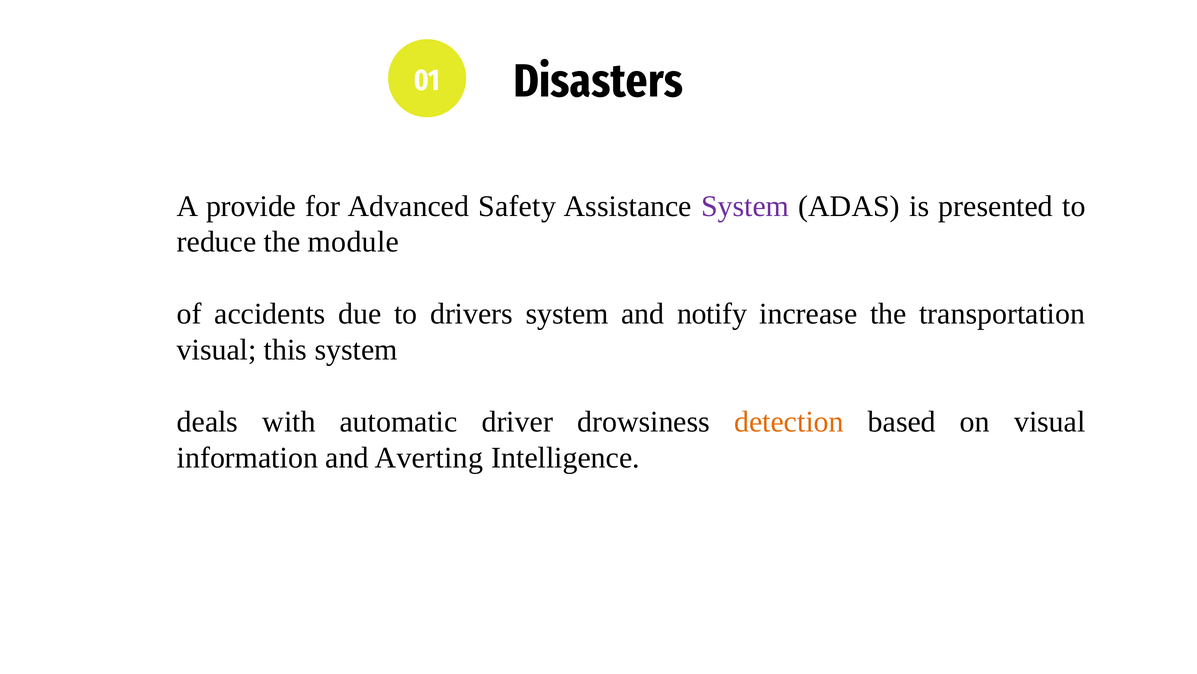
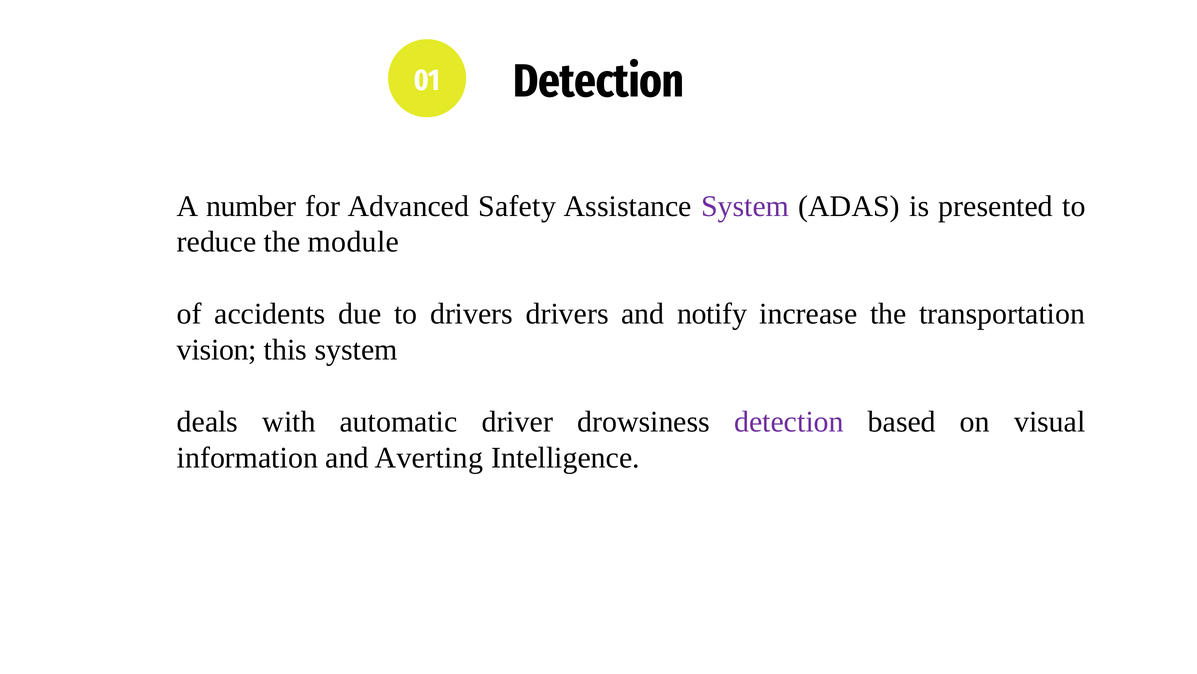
Disasters at (598, 81): Disasters -> Detection
provide: provide -> number
drivers system: system -> drivers
visual at (217, 350): visual -> vision
detection at (789, 421) colour: orange -> purple
